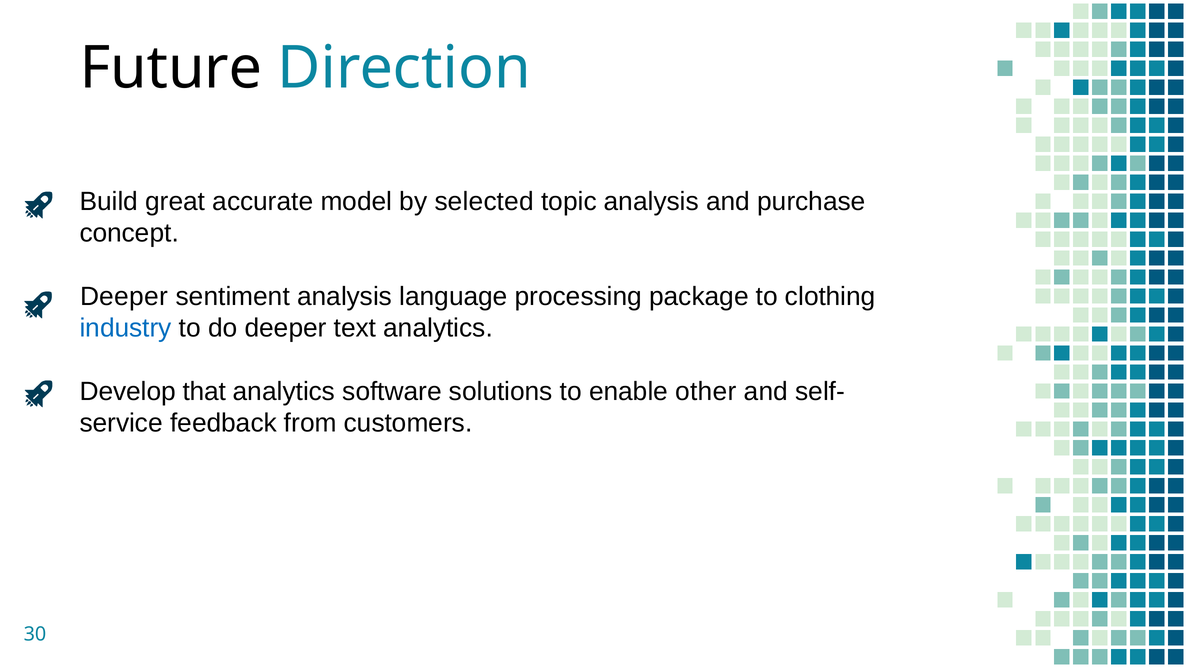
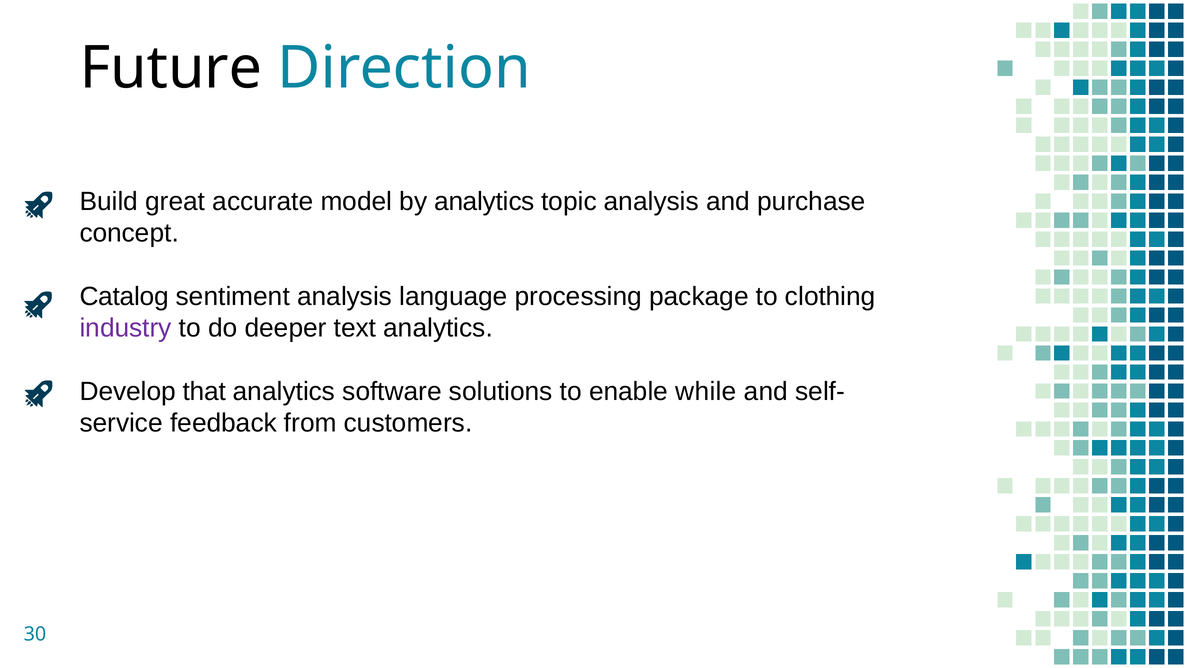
by selected: selected -> analytics
Deeper at (124, 296): Deeper -> Catalog
industry colour: blue -> purple
other: other -> while
